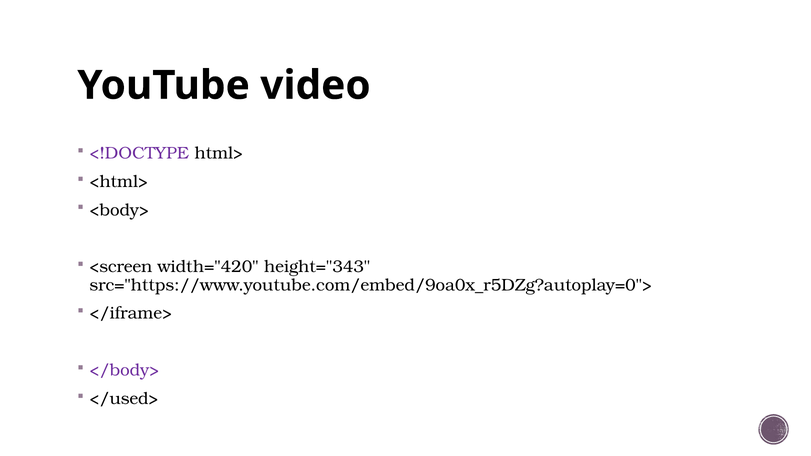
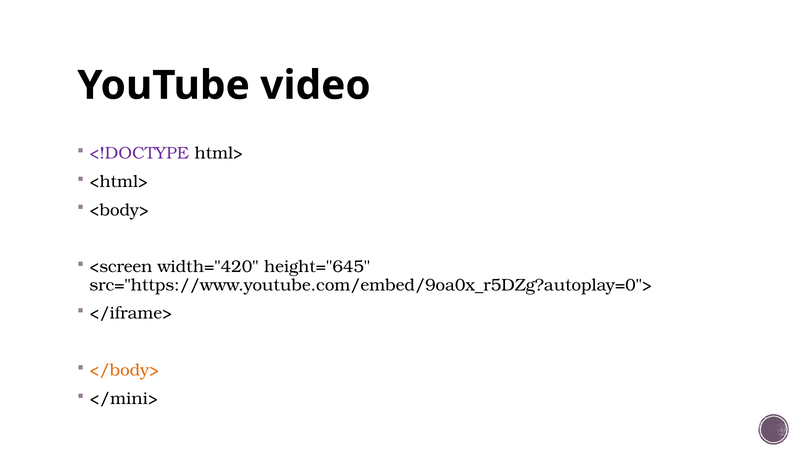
height="343: height="343 -> height="645
</body> colour: purple -> orange
</used>: </used> -> </mini>
